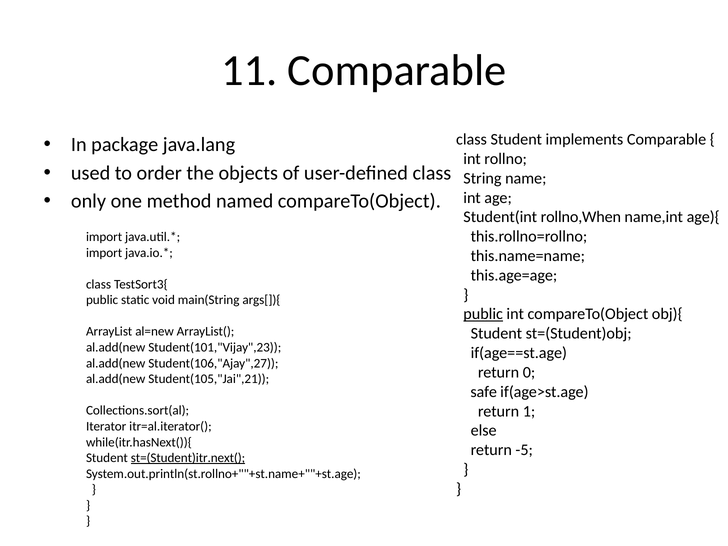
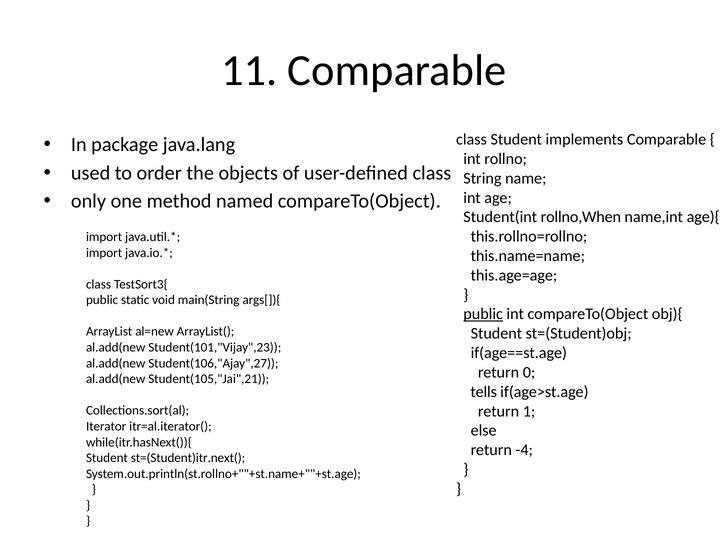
safe: safe -> tells
-5: -5 -> -4
st=(Student)itr.next( underline: present -> none
